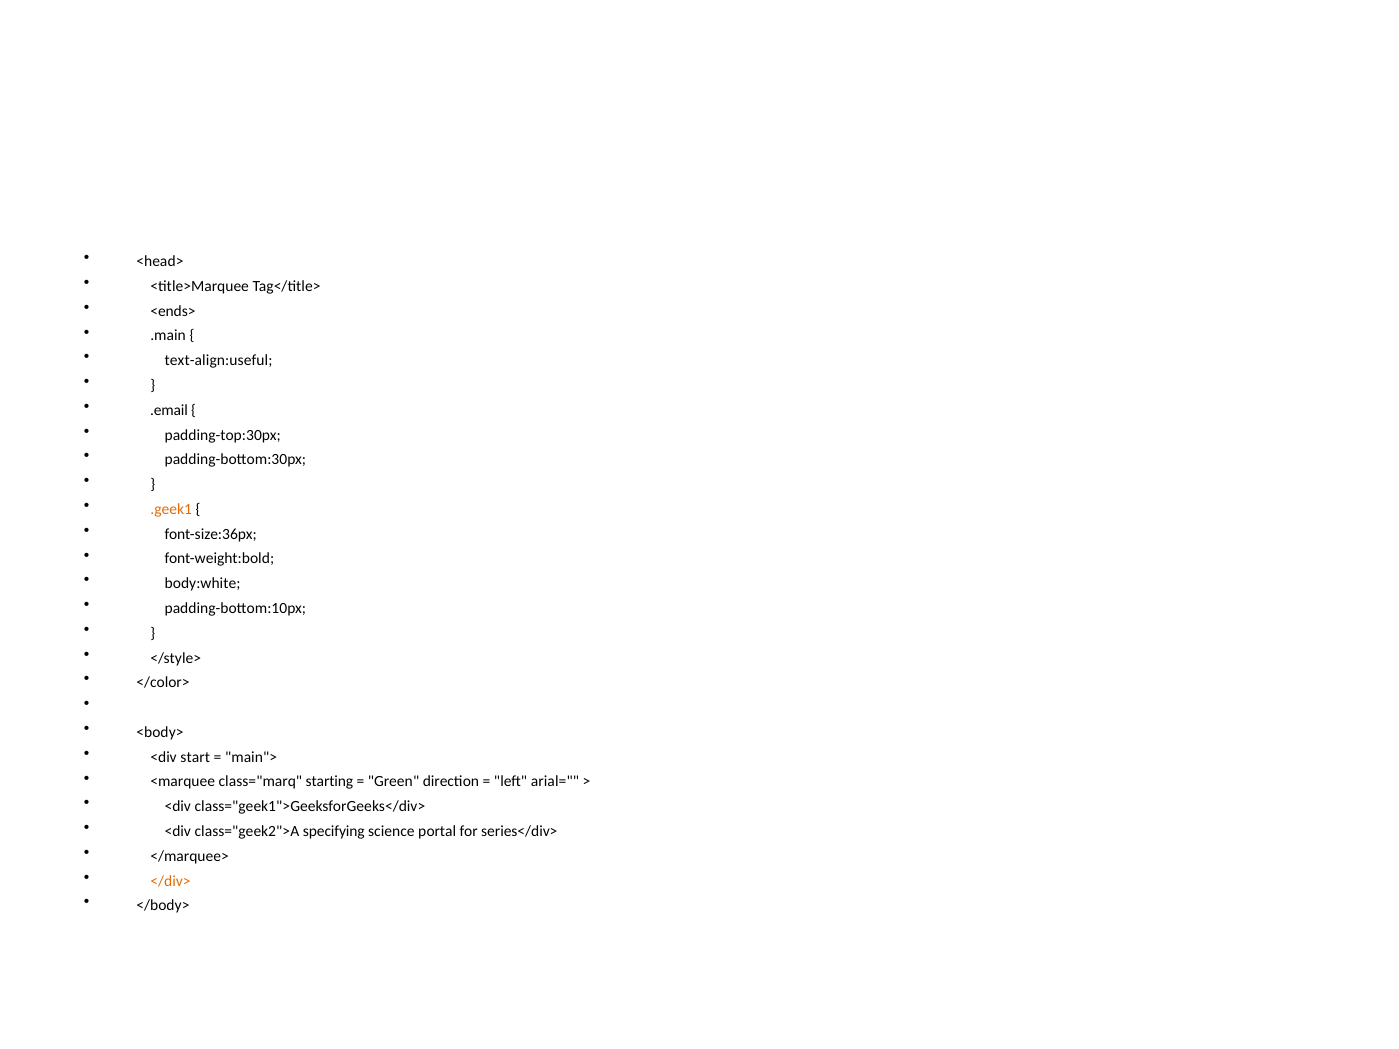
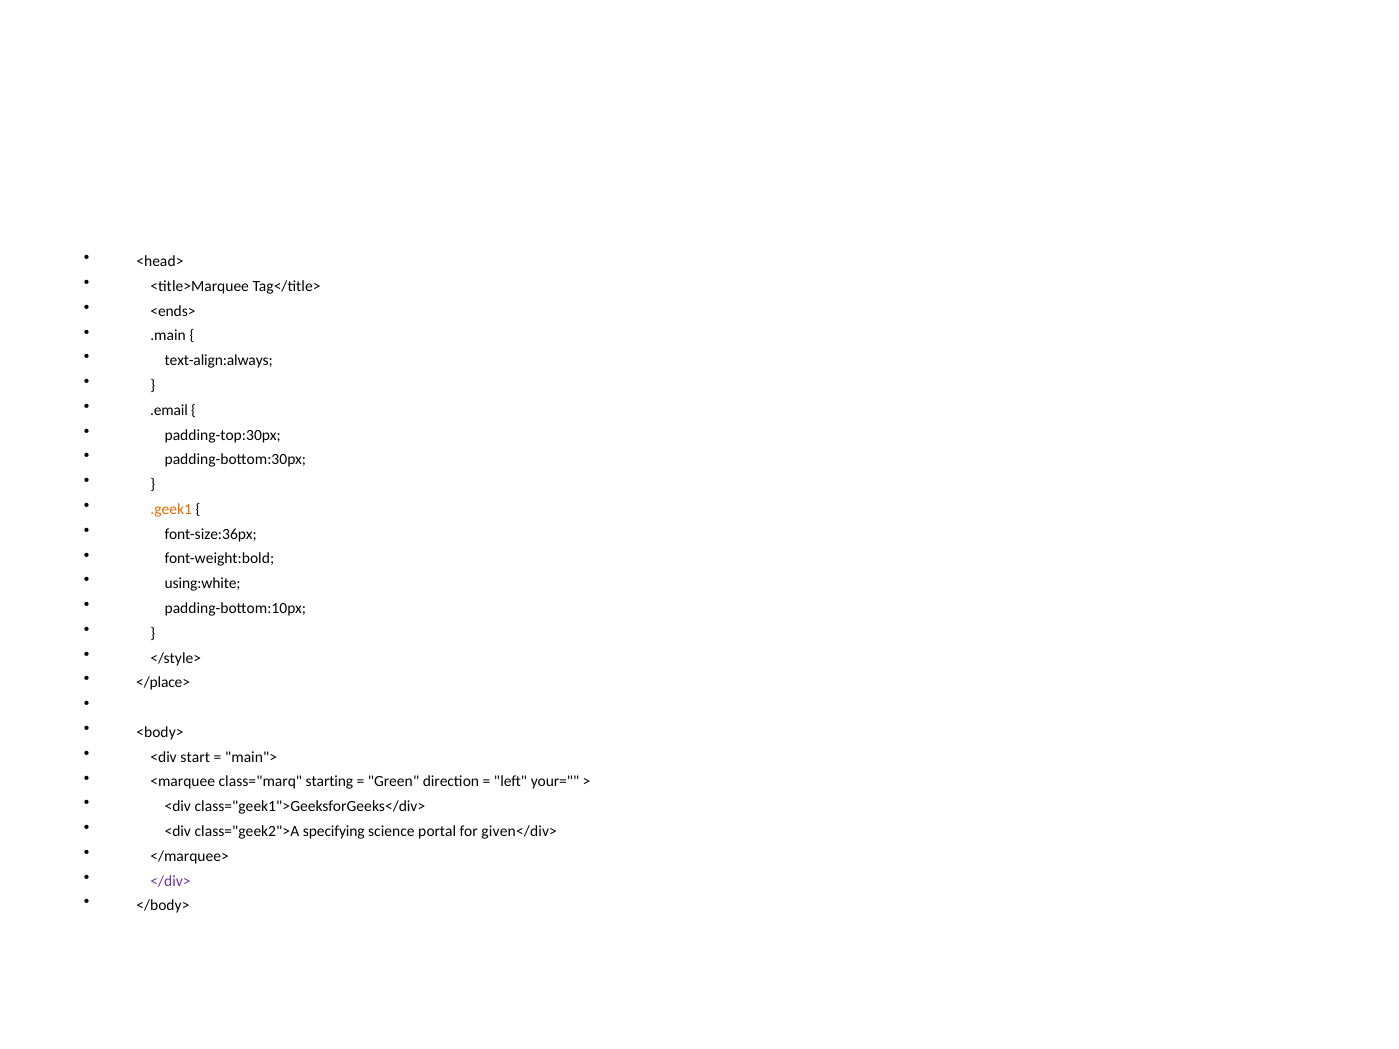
text-align:useful: text-align:useful -> text-align:always
body:white: body:white -> using:white
</color>: </color> -> </place>
arial=: arial= -> your=
series</div>: series</div> -> given</div>
</div> colour: orange -> purple
